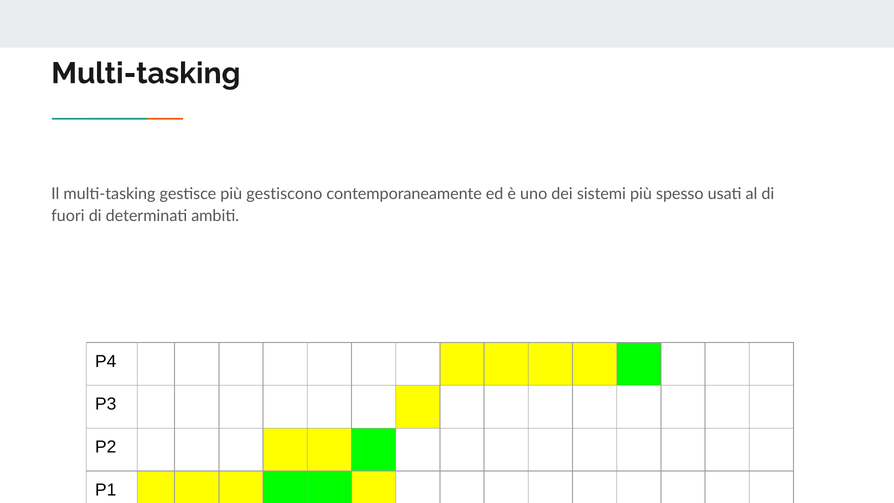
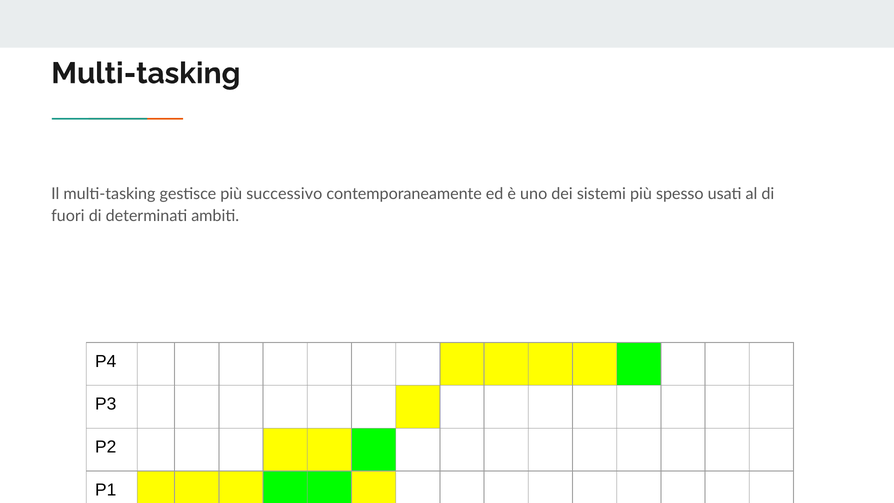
gestiscono: gestiscono -> successivo
